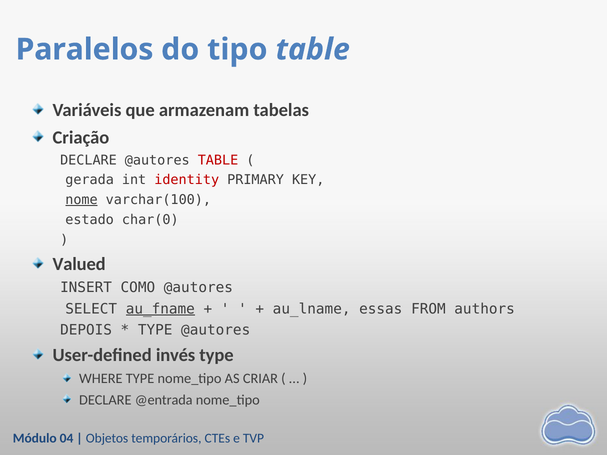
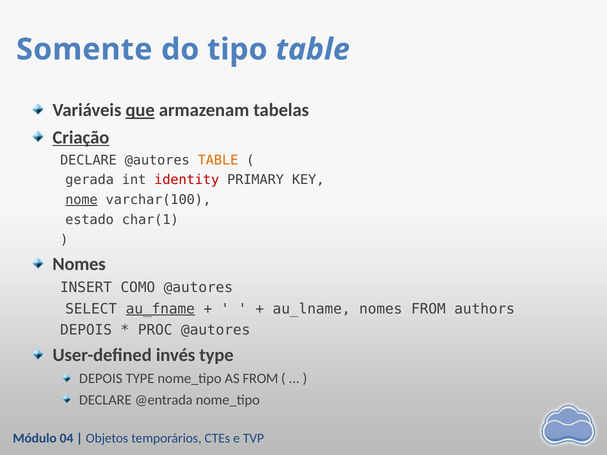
Paralelos: Paralelos -> Somente
que underline: none -> present
Criação underline: none -> present
TABLE at (218, 160) colour: red -> orange
char(0: char(0 -> char(1
Valued at (79, 264): Valued -> Nomes
au_lname essas: essas -> nomes
TYPE at (155, 330): TYPE -> PROC
WHERE at (101, 379): WHERE -> DEPOIS
AS CRIAR: CRIAR -> FROM
